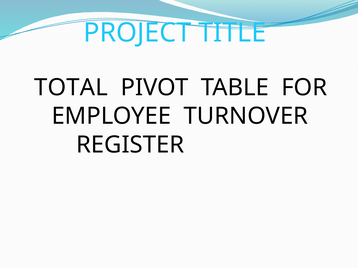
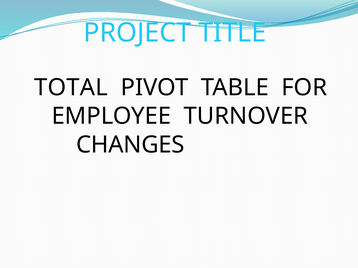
REGISTER: REGISTER -> CHANGES
